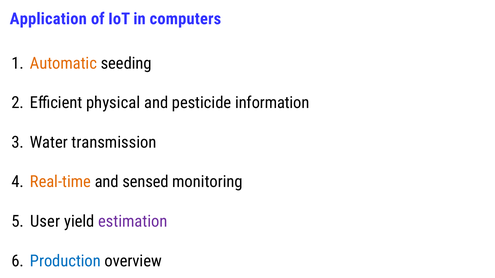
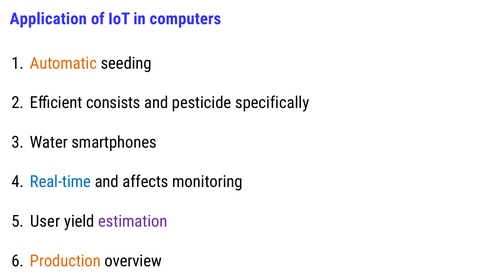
physical: physical -> consists
information: information -> specifically
transmission: transmission -> smartphones
Real-time colour: orange -> blue
sensed: sensed -> affects
Production colour: blue -> orange
